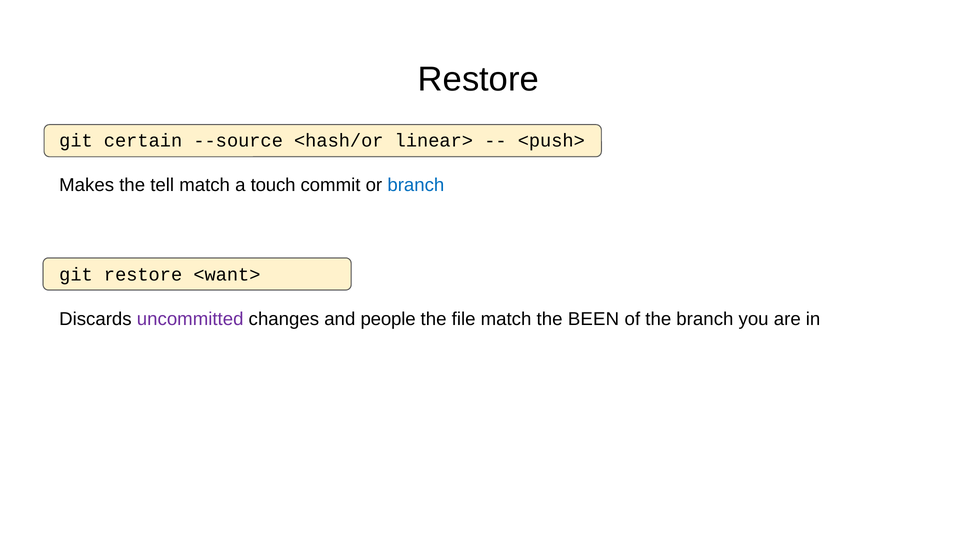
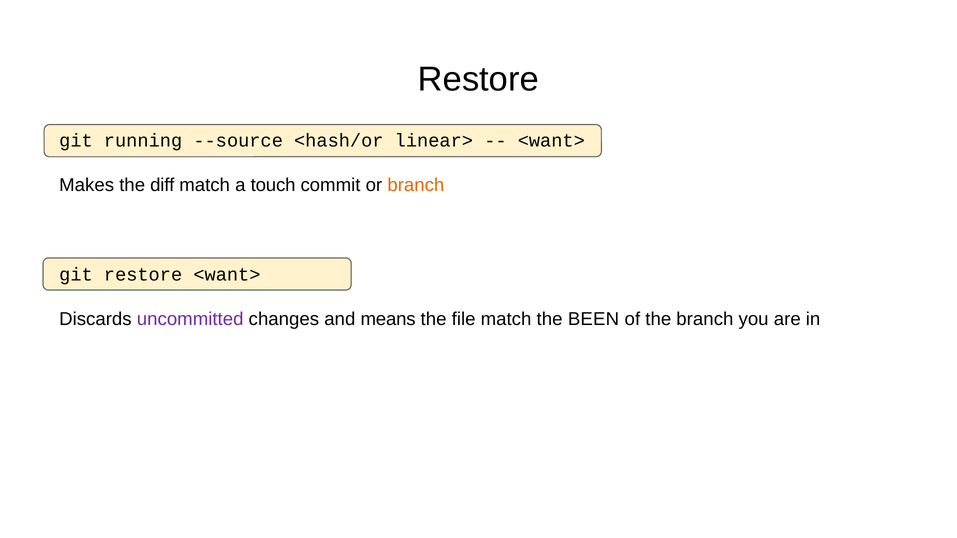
certain: certain -> running
<push> at (551, 141): <push> -> <want>
tell: tell -> diff
branch at (416, 185) colour: blue -> orange
people: people -> means
